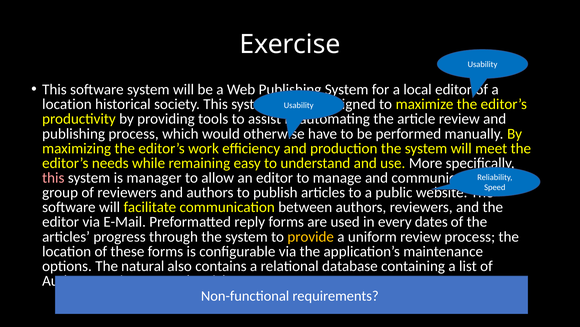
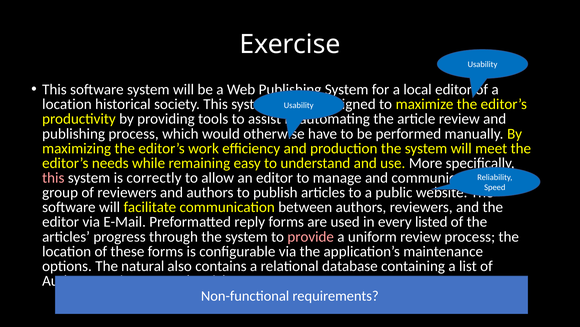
manager: manager -> correctly
dates: dates -> listed
provide colour: yellow -> pink
